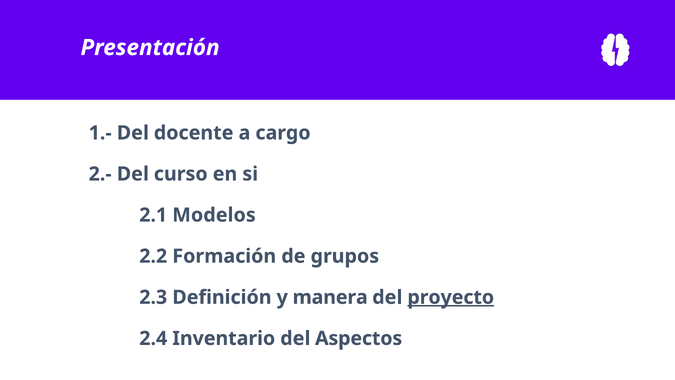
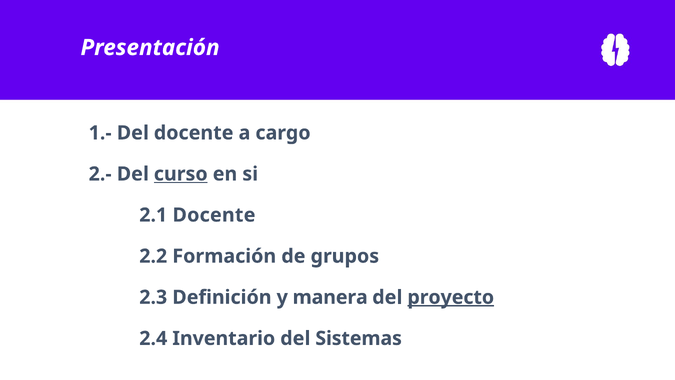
curso underline: none -> present
2.1 Modelos: Modelos -> Docente
Aspectos: Aspectos -> Sistemas
